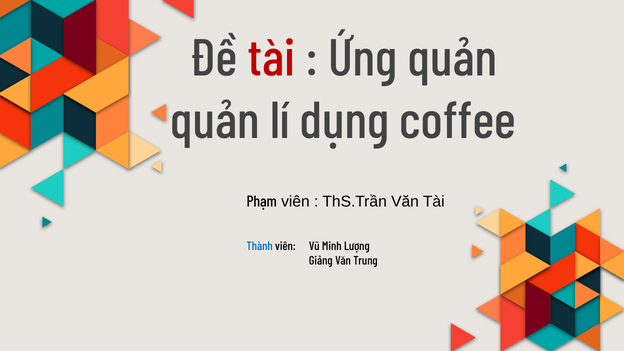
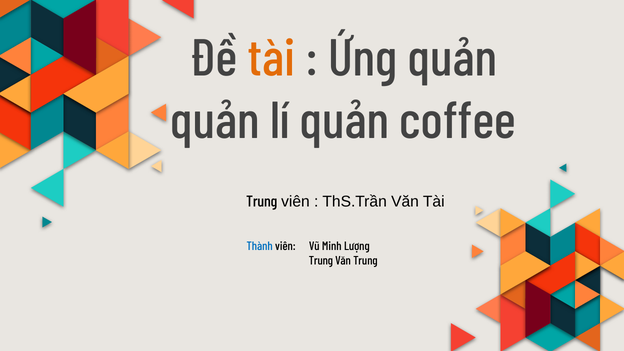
tài at (271, 59) colour: red -> orange
lí dụng: dụng -> quản
Phạm at (262, 202): Phạm -> Trung
Giảng at (321, 261): Giảng -> Trung
